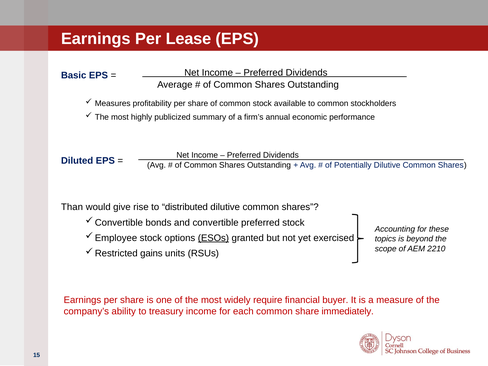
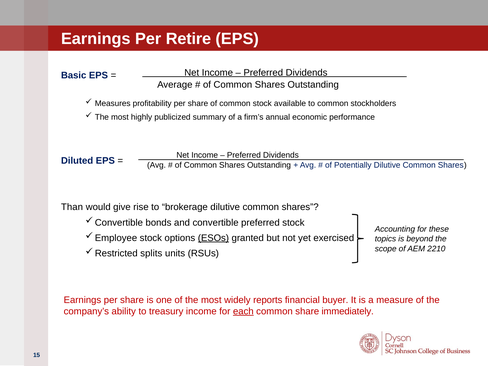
Lease: Lease -> Retire
distributed: distributed -> brokerage
gains: gains -> splits
require: require -> reports
each underline: none -> present
